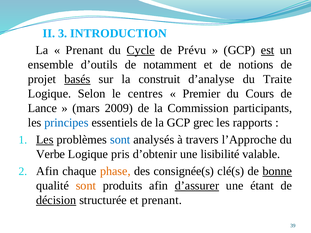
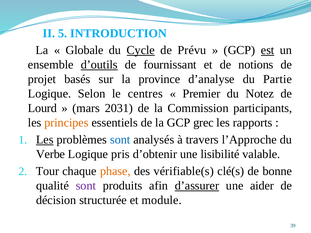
3: 3 -> 5
Prenant at (84, 50): Prenant -> Globale
d’outils underline: none -> present
notamment: notamment -> fournissant
basés underline: present -> none
construit: construit -> province
Traite: Traite -> Partie
Cours: Cours -> Notez
Lance: Lance -> Lourd
2009: 2009 -> 2031
principes colour: blue -> orange
Afin at (47, 171): Afin -> Tour
consignée(s: consignée(s -> vérifiable(s
bonne underline: present -> none
sont at (86, 186) colour: orange -> purple
étant: étant -> aider
décision underline: present -> none
et prenant: prenant -> module
